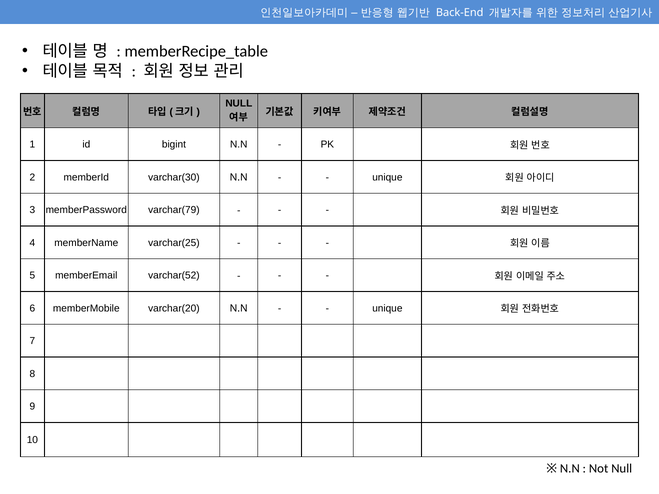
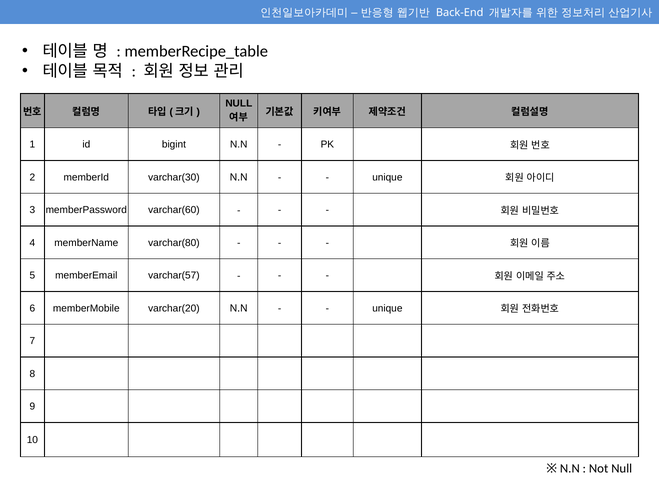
varchar(79: varchar(79 -> varchar(60
varchar(25: varchar(25 -> varchar(80
varchar(52: varchar(52 -> varchar(57
